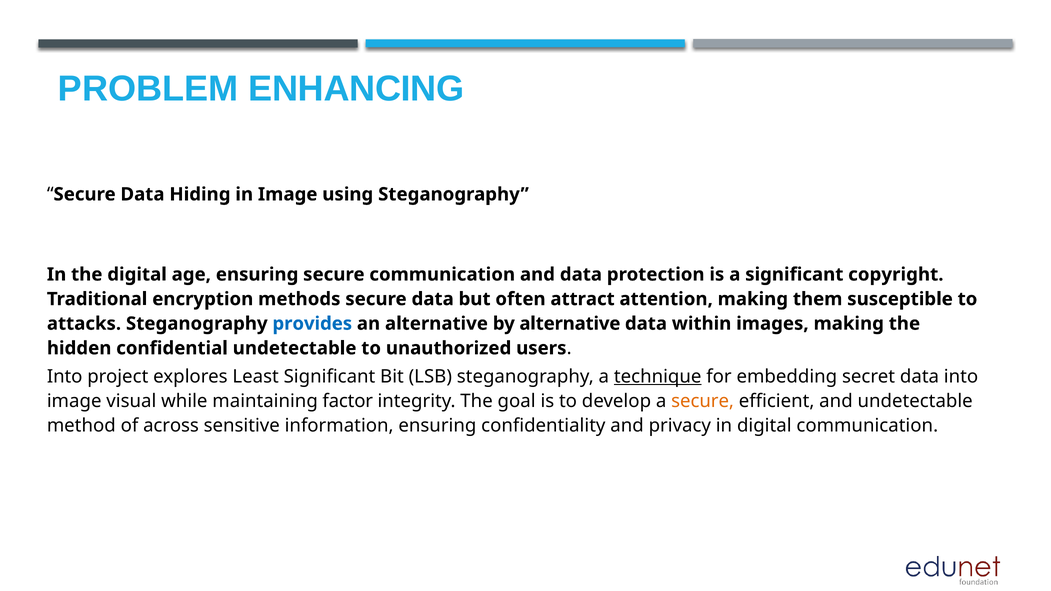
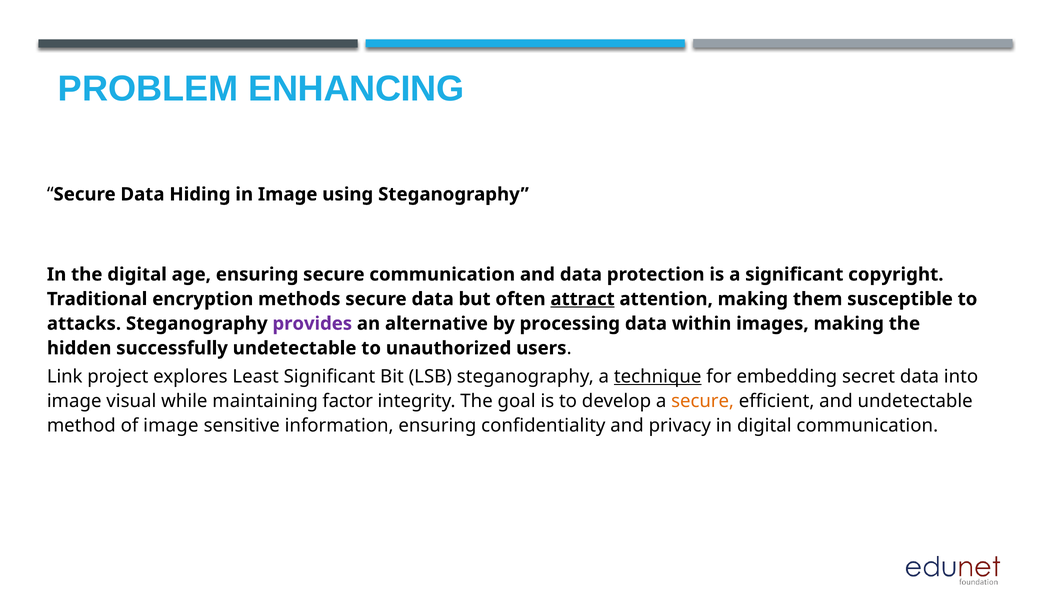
attract underline: none -> present
provides colour: blue -> purple
by alternative: alternative -> processing
confidential: confidential -> successfully
Into at (65, 377): Into -> Link
of across: across -> image
